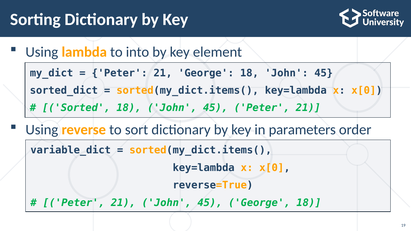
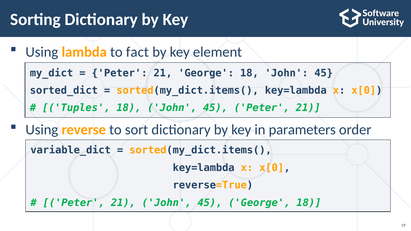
into: into -> fact
Sorted: Sorted -> Tuples
